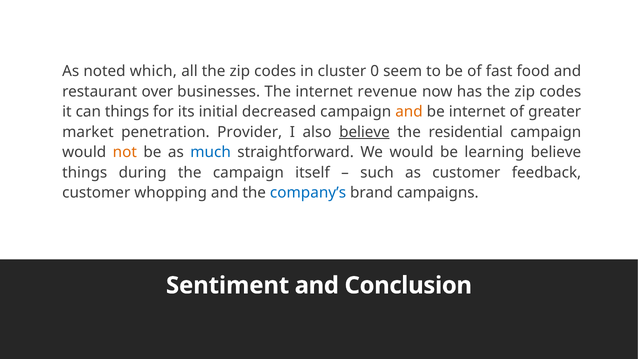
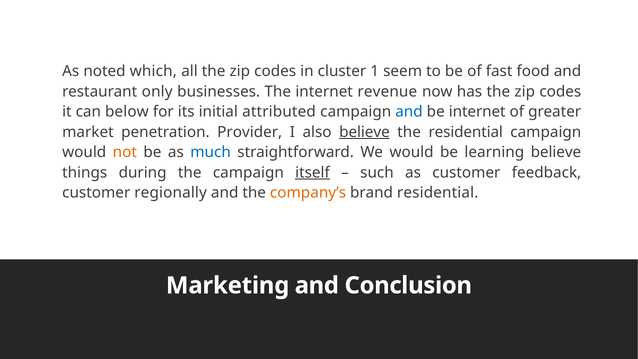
0: 0 -> 1
over: over -> only
can things: things -> below
decreased: decreased -> attributed
and at (409, 112) colour: orange -> blue
itself underline: none -> present
whopping: whopping -> regionally
company’s colour: blue -> orange
brand campaigns: campaigns -> residential
Sentiment: Sentiment -> Marketing
